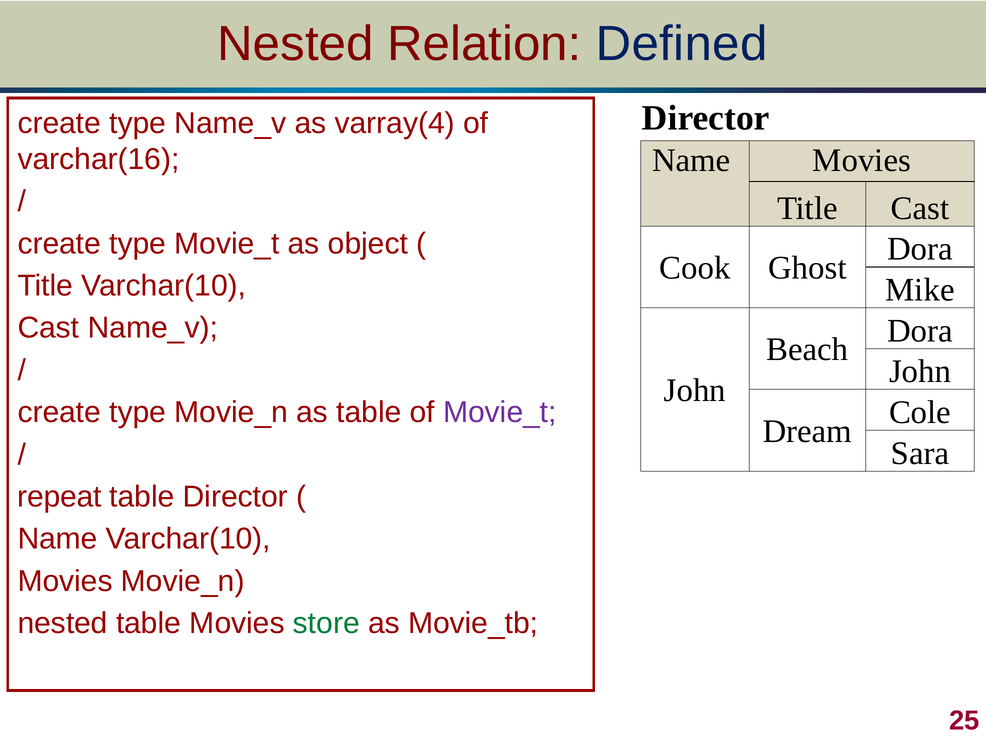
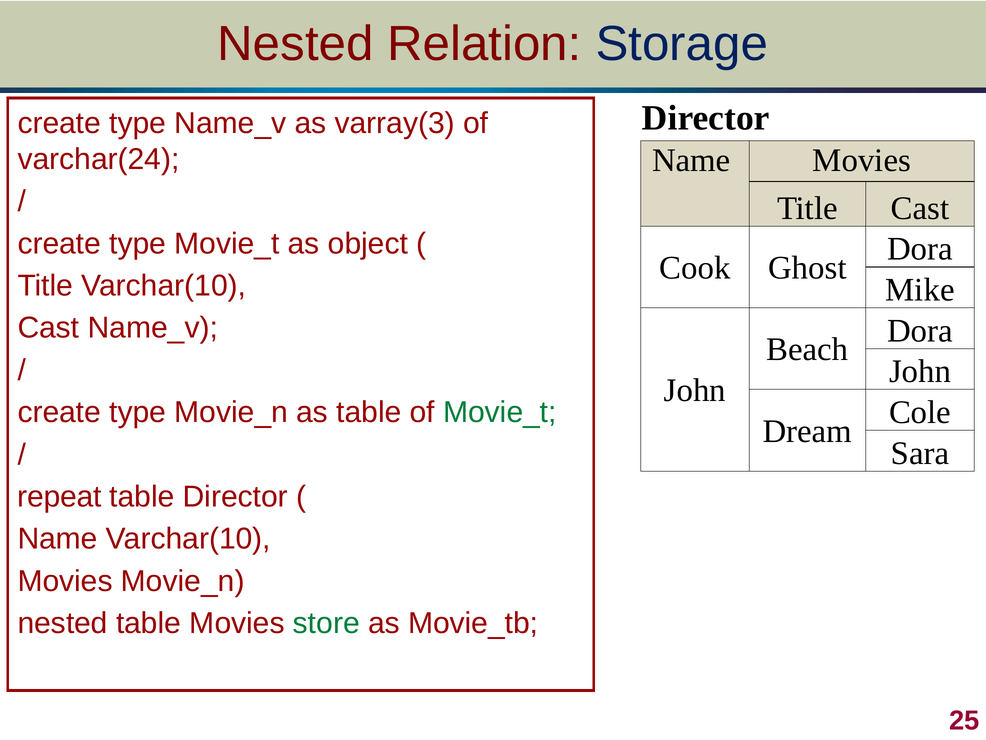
Defined: Defined -> Storage
varray(4: varray(4 -> varray(3
varchar(16: varchar(16 -> varchar(24
Movie_t at (500, 412) colour: purple -> green
